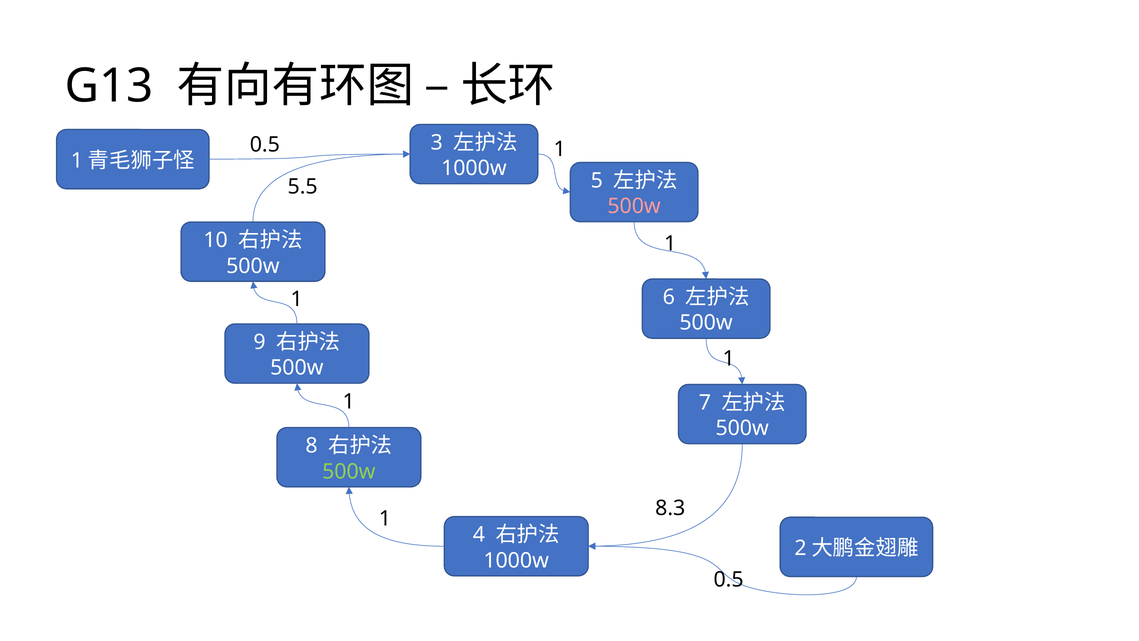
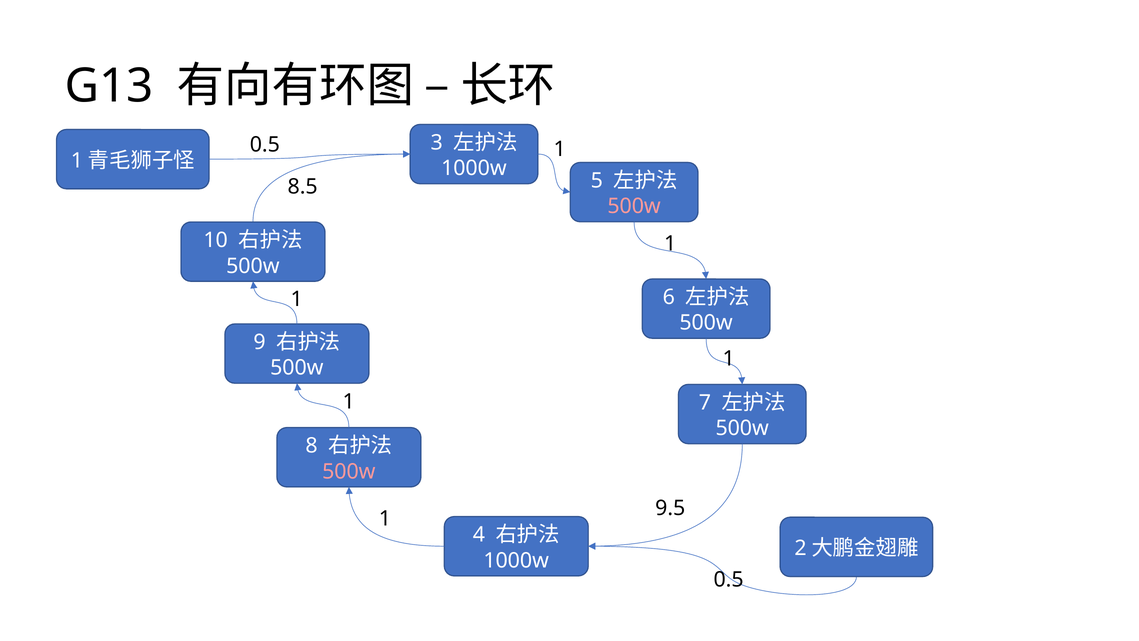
5.5: 5.5 -> 8.5
500w at (349, 471) colour: light green -> pink
8.3: 8.3 -> 9.5
